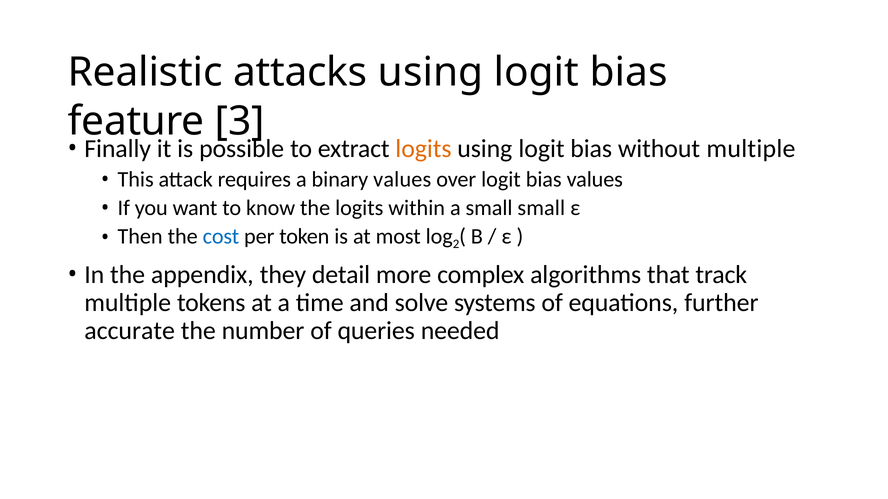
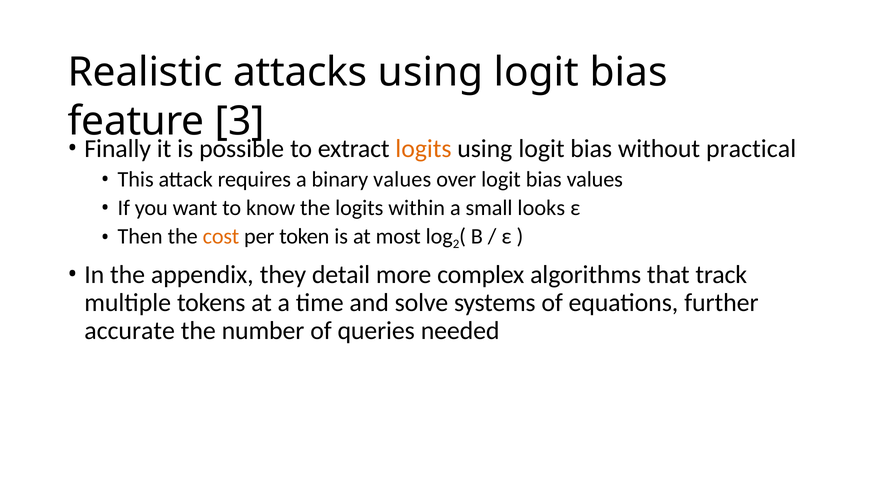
without multiple: multiple -> practical
small small: small -> looks
cost colour: blue -> orange
